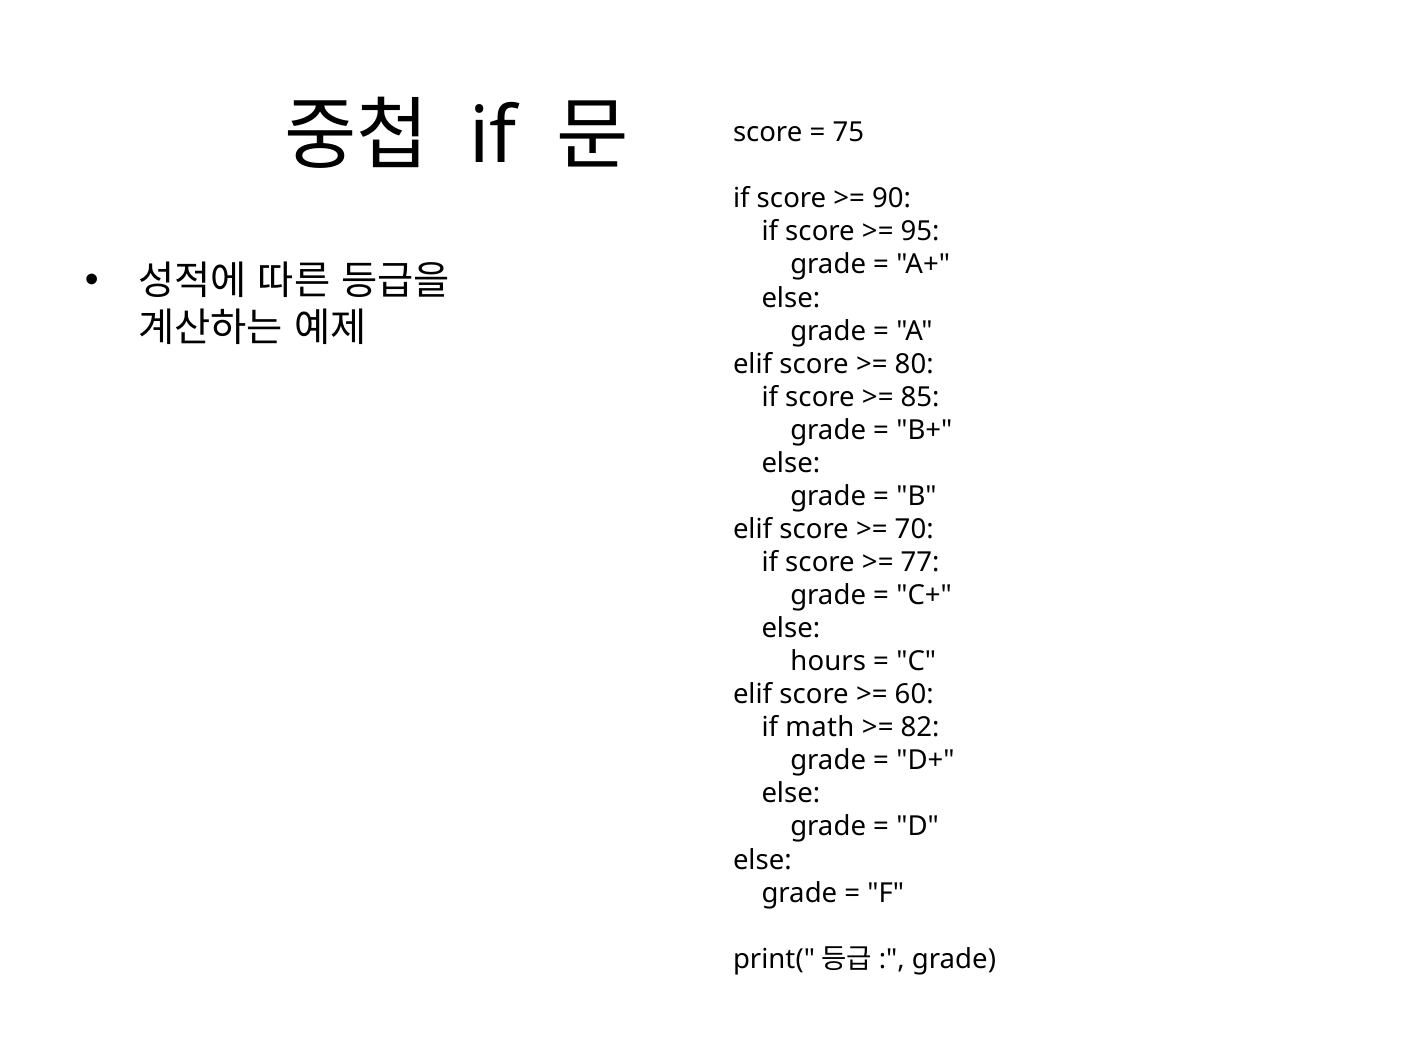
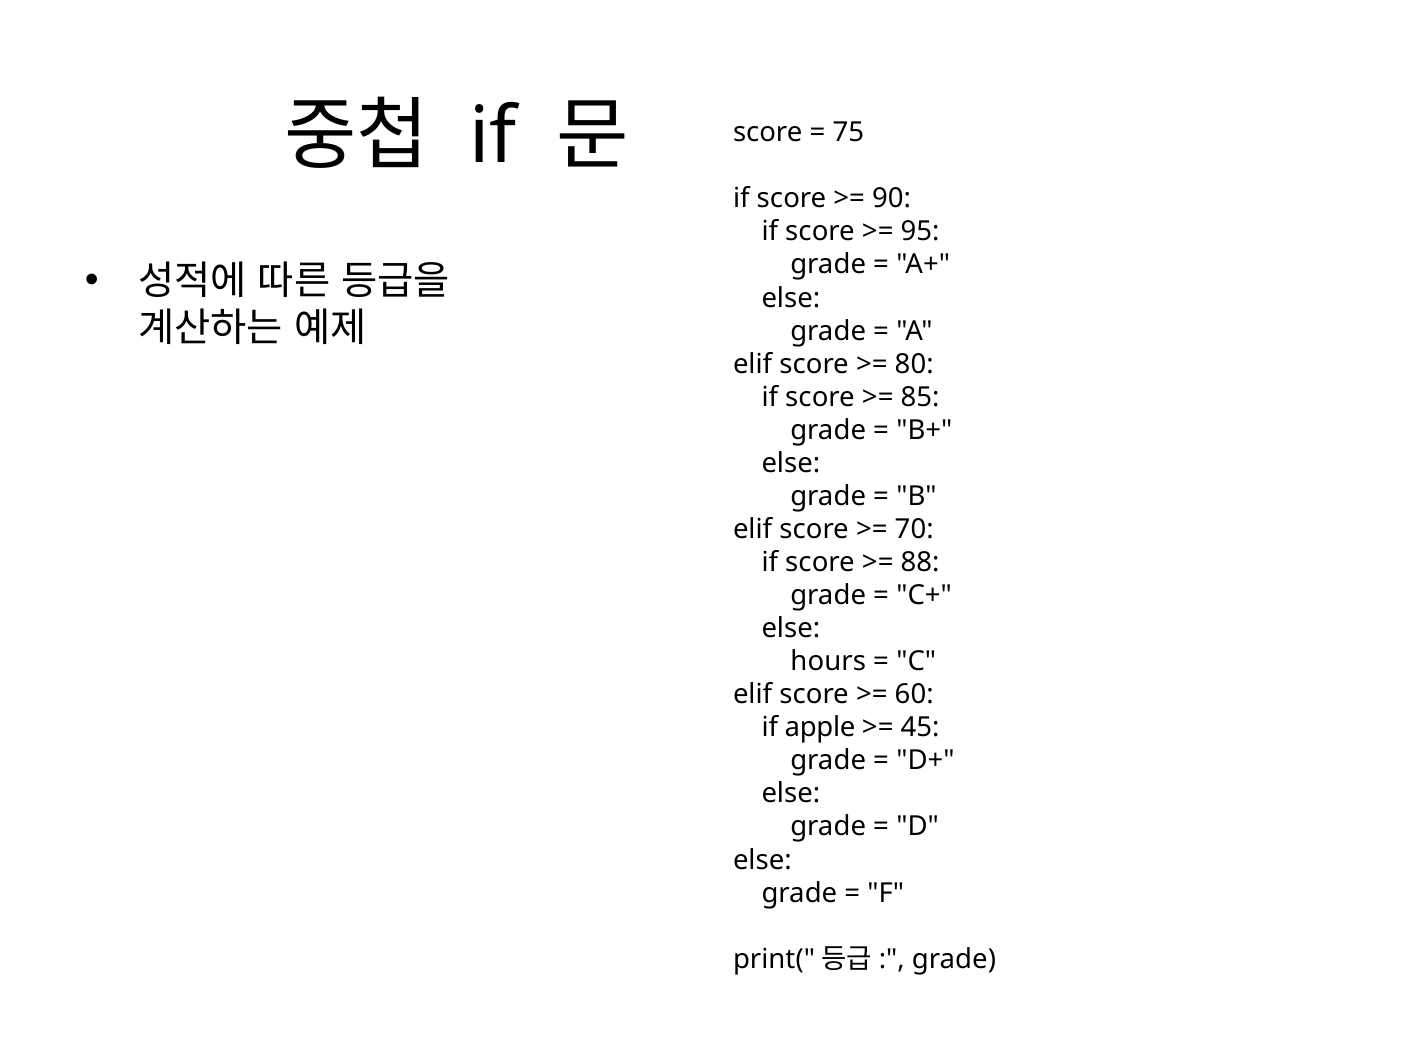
77: 77 -> 88
math: math -> apple
82: 82 -> 45
